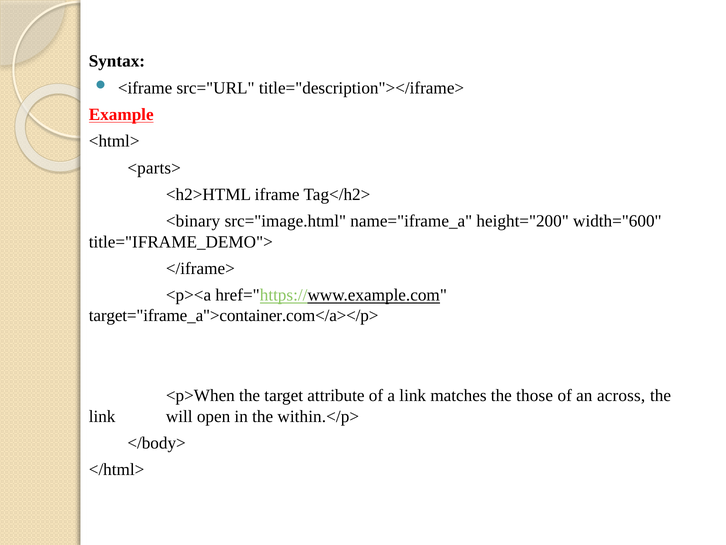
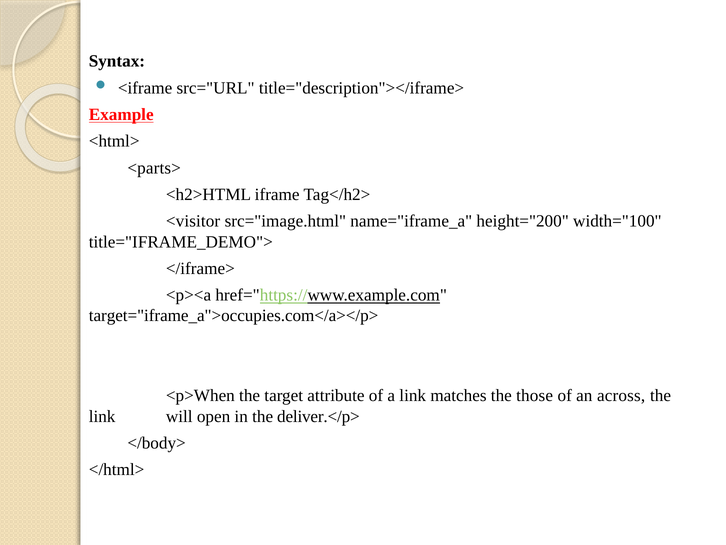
<binary: <binary -> <visitor
width="600: width="600 -> width="100
target="iframe_a">container.com</a></p>: target="iframe_a">container.com</a></p> -> target="iframe_a">occupies.com</a></p>
within.</p>: within.</p> -> deliver.</p>
